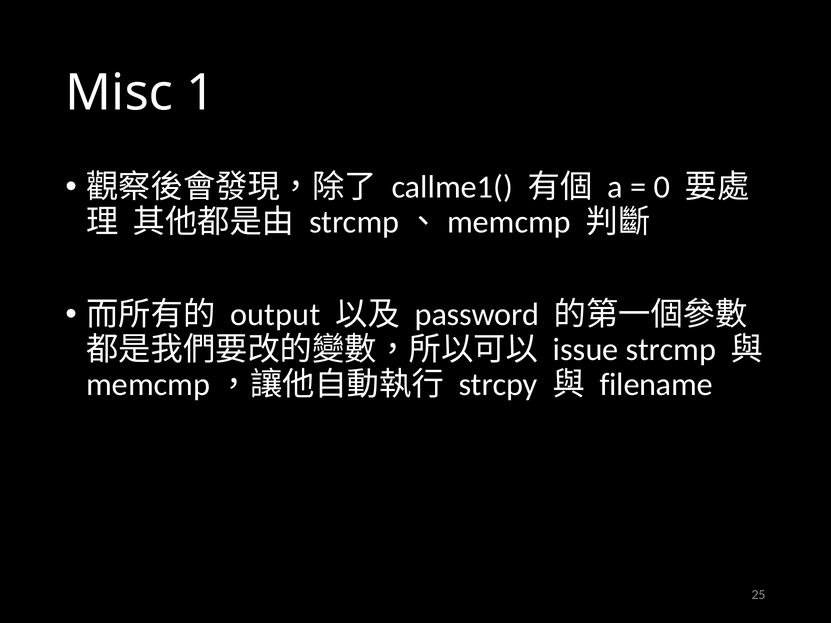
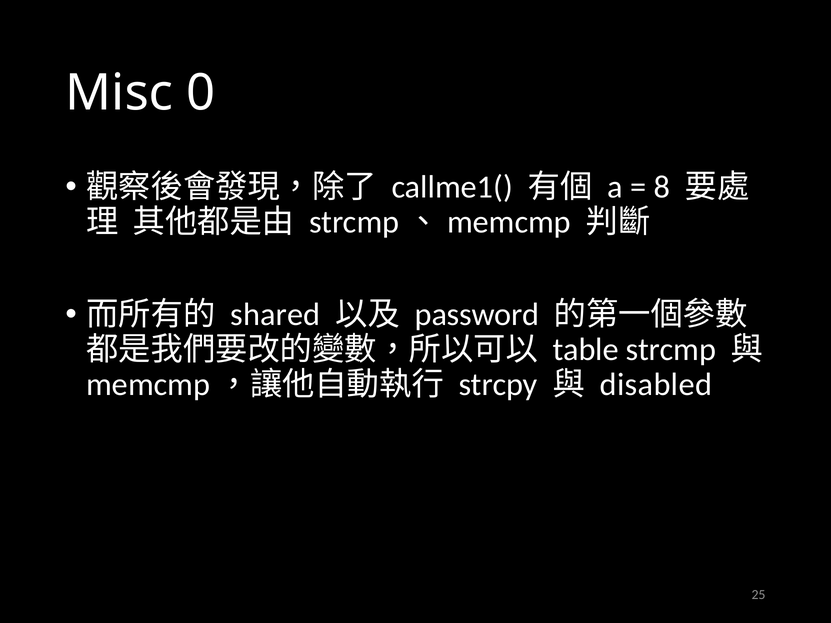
1: 1 -> 0
0: 0 -> 8
output: output -> shared
issue: issue -> table
filename: filename -> disabled
